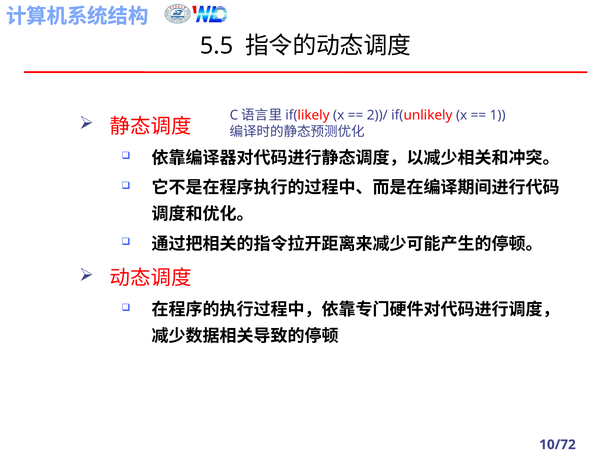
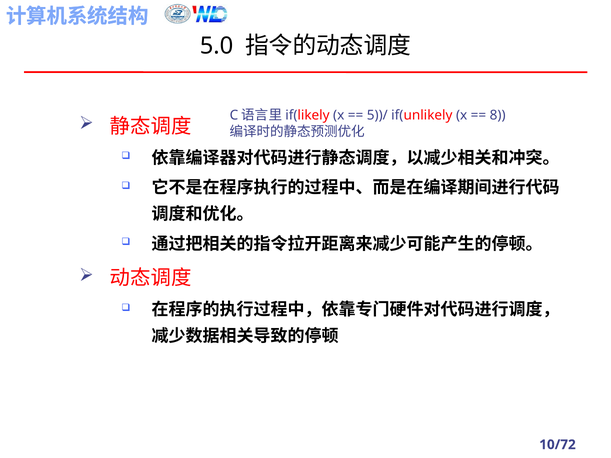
5.5: 5.5 -> 5.0
2))/: 2))/ -> 5))/
1: 1 -> 8
